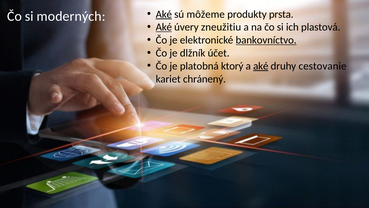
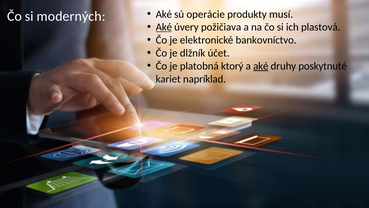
Aké at (164, 14) underline: present -> none
môžeme: môžeme -> operácie
prsta: prsta -> musí
zneužitiu: zneužitiu -> požičiava
bankovníctvo underline: present -> none
cestovanie: cestovanie -> poskytnuté
chránený: chránený -> napríklad
